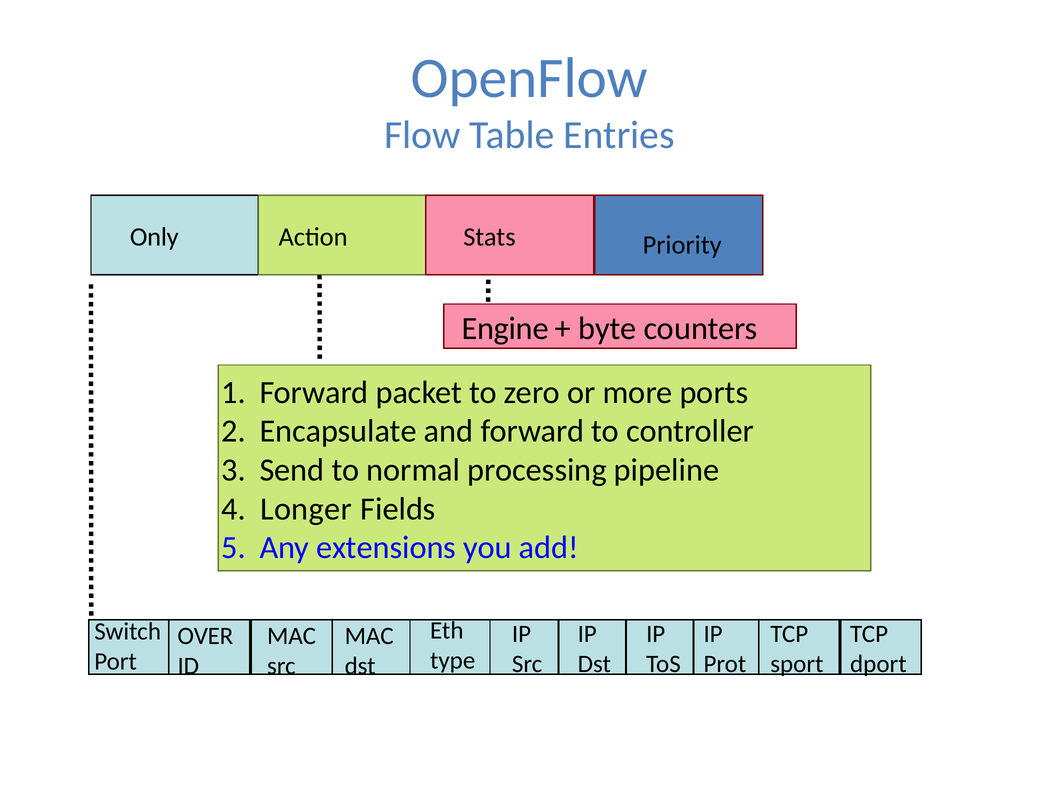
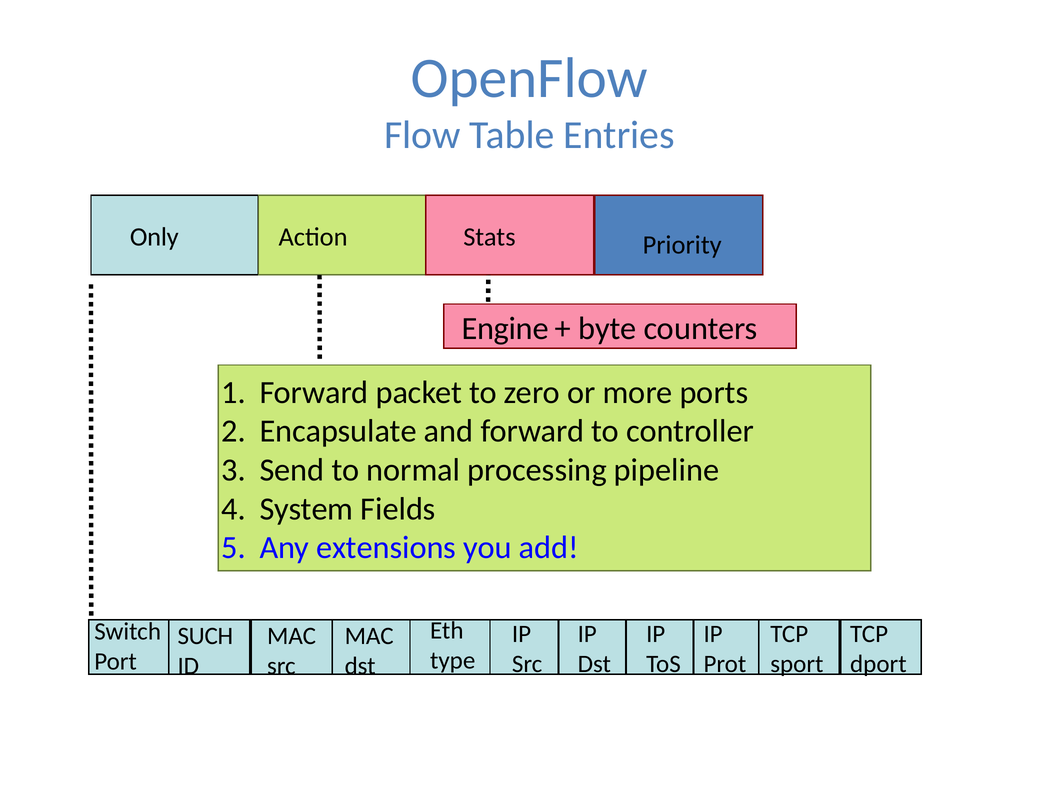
Longer: Longer -> System
OVER: OVER -> SUCH
